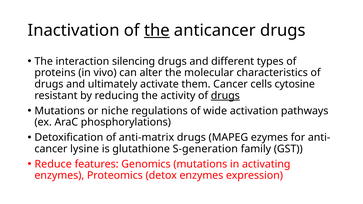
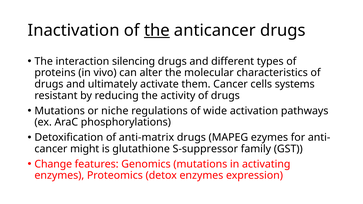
cytosine: cytosine -> systems
drugs at (225, 96) underline: present -> none
lysine: lysine -> might
S-generation: S-generation -> S-suppressor
Reduce: Reduce -> Change
